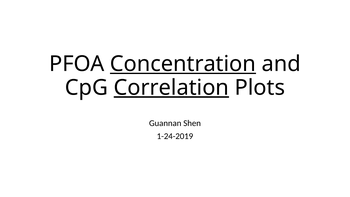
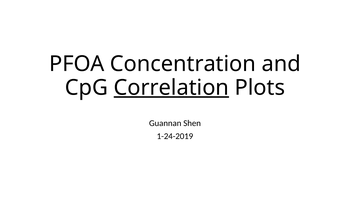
Concentration underline: present -> none
